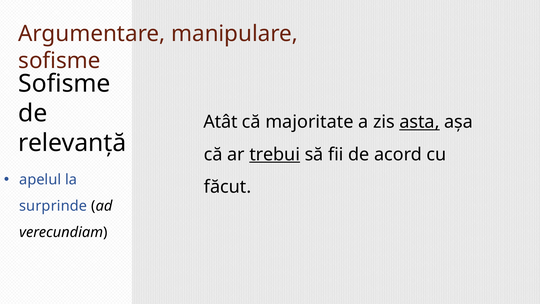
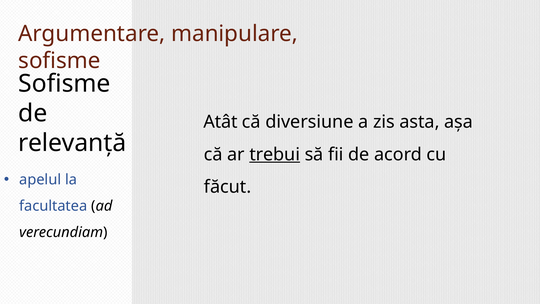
majoritate: majoritate -> diversiune
asta underline: present -> none
surprinde: surprinde -> facultatea
